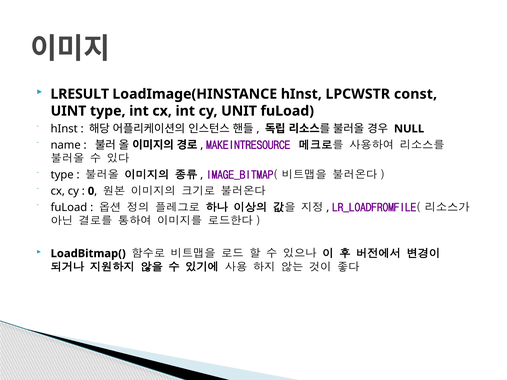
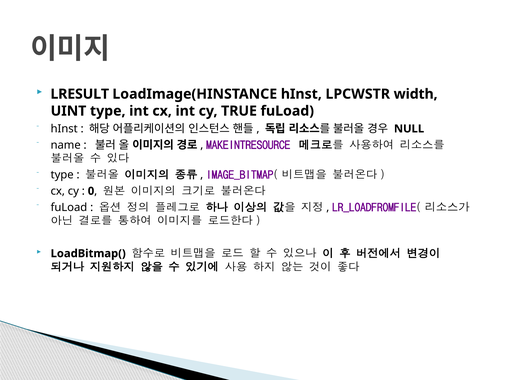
const: const -> width
UNIT: UNIT -> TRUE
